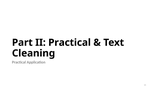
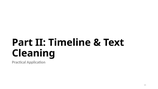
II Practical: Practical -> Timeline
